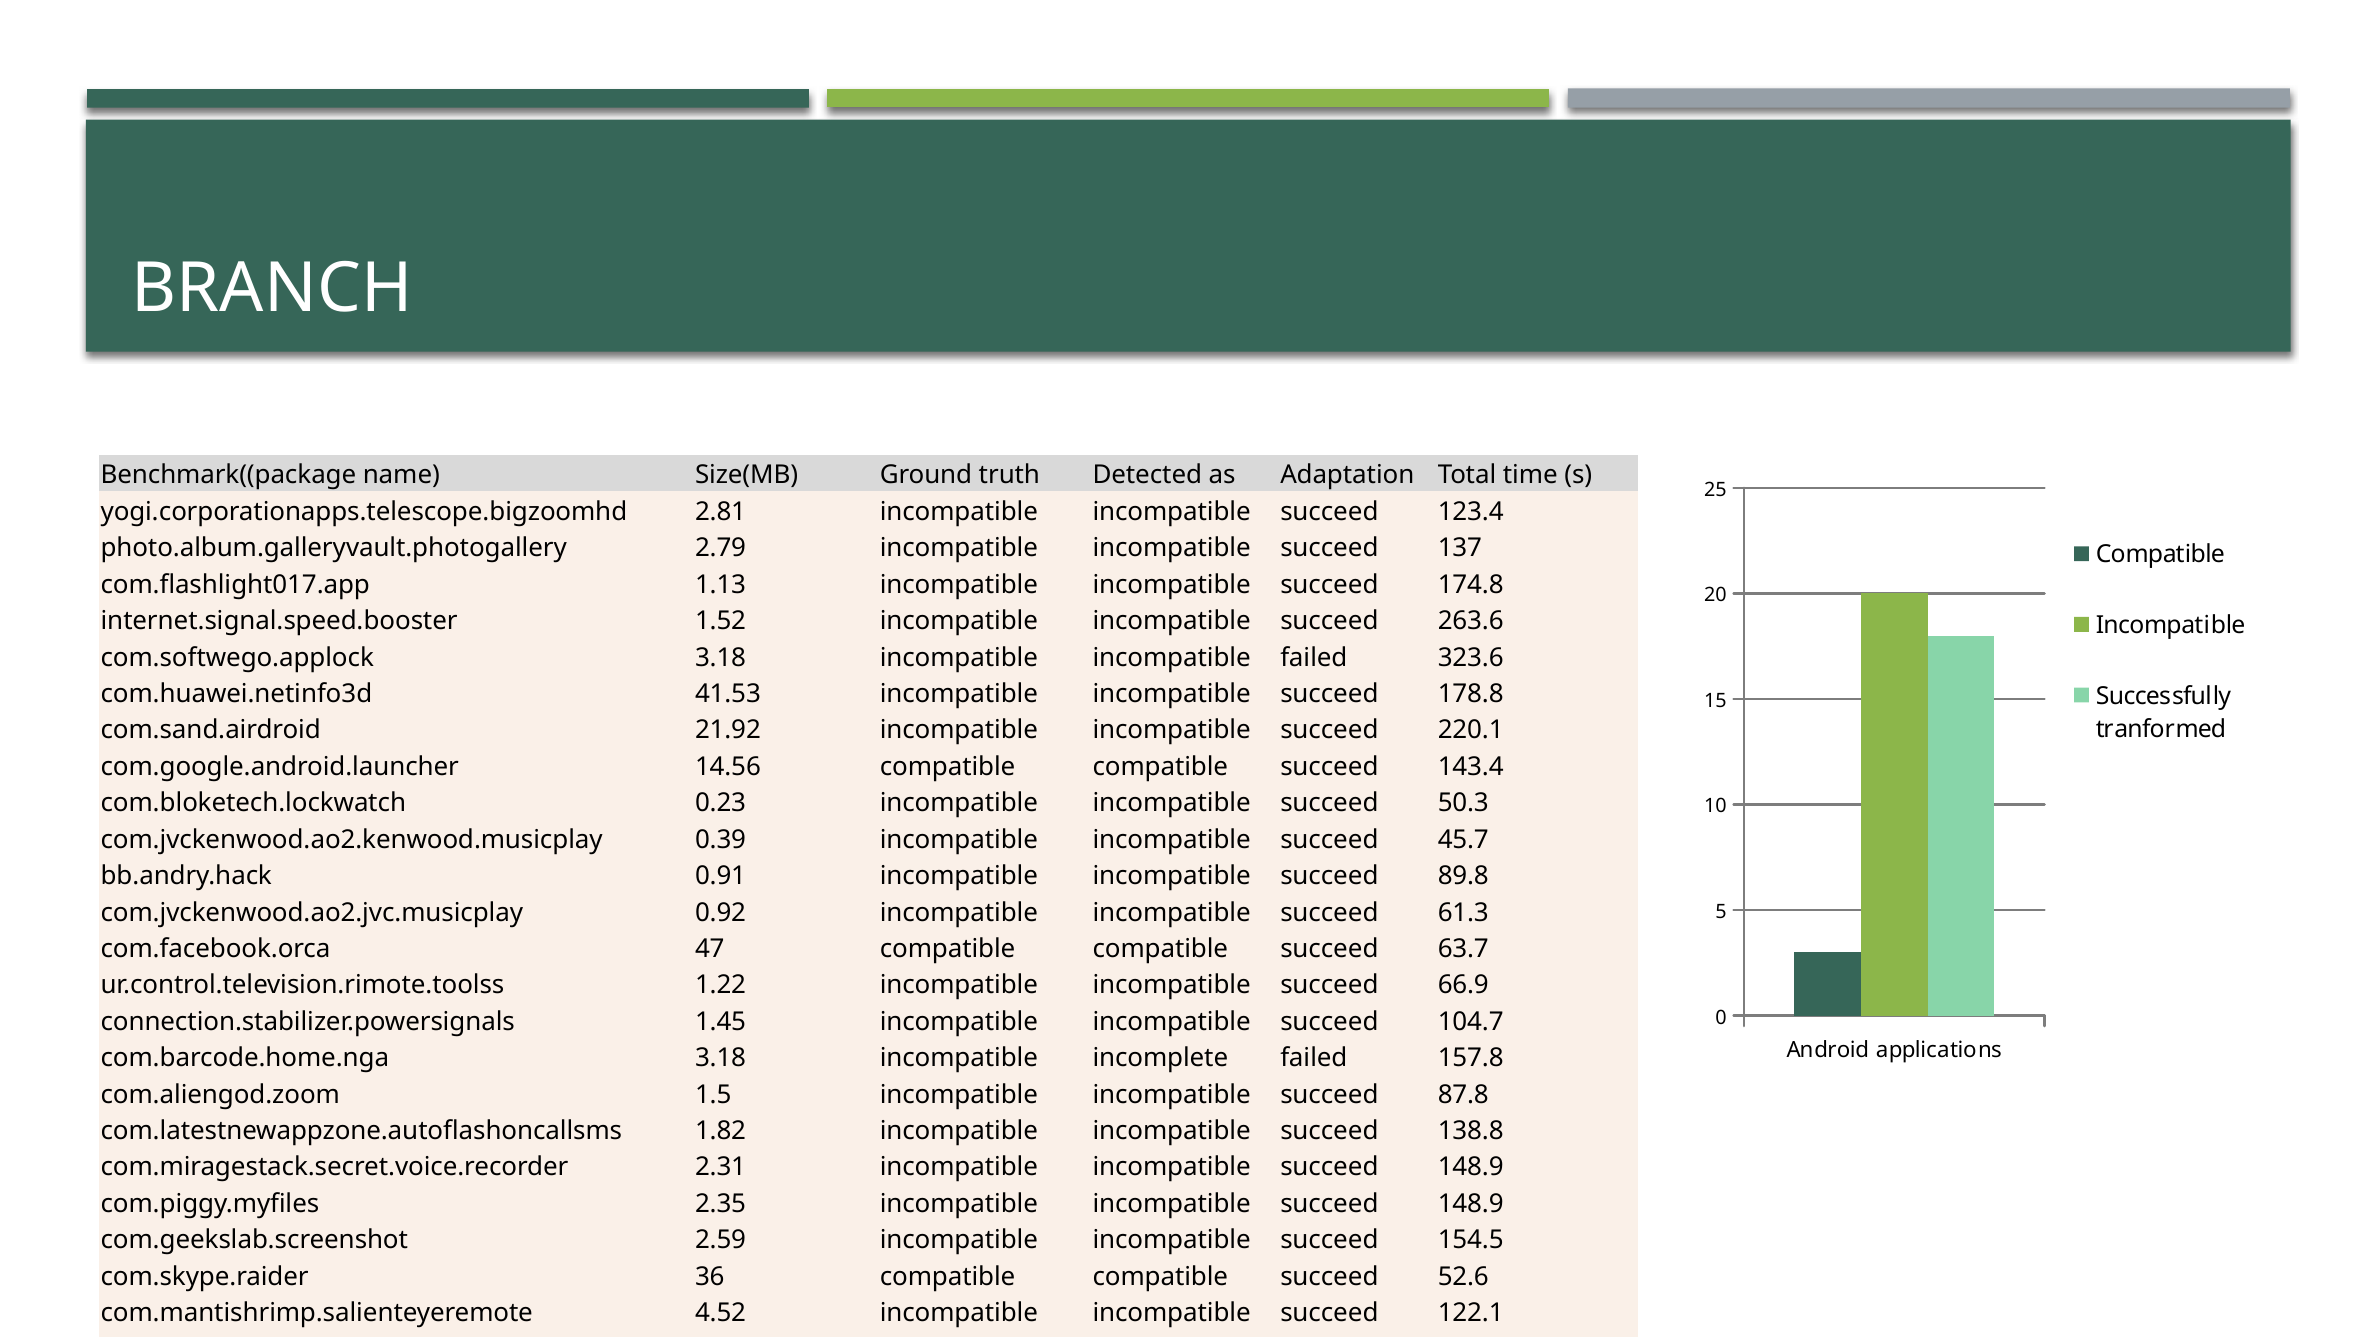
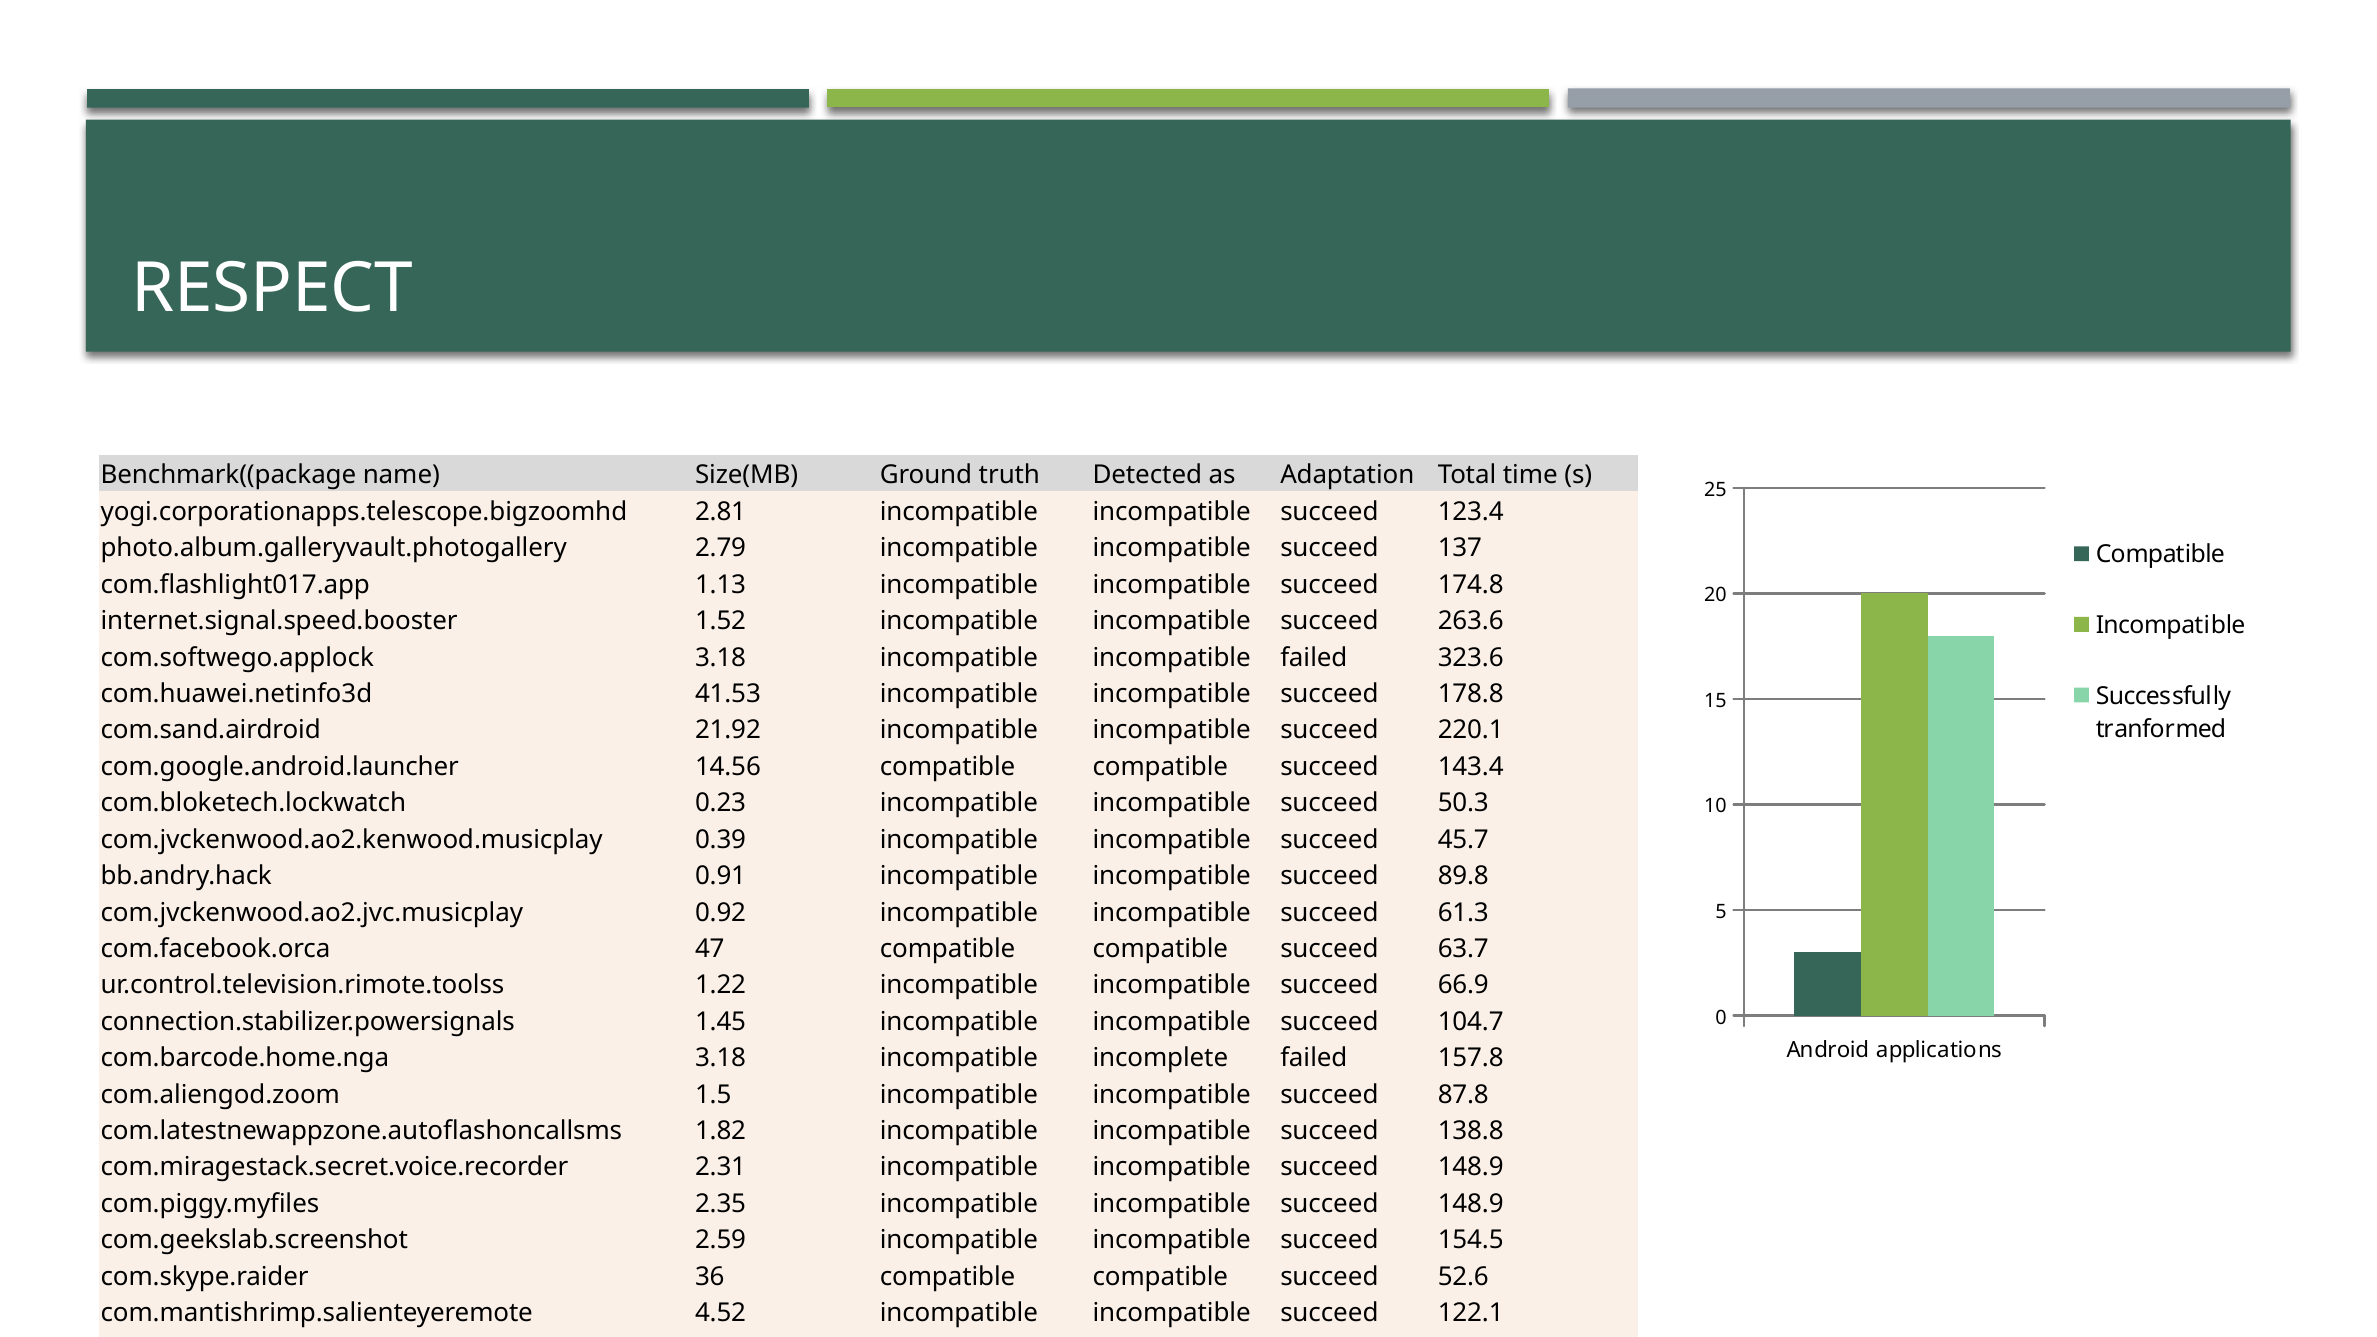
BRANCH: BRANCH -> RESPECT
